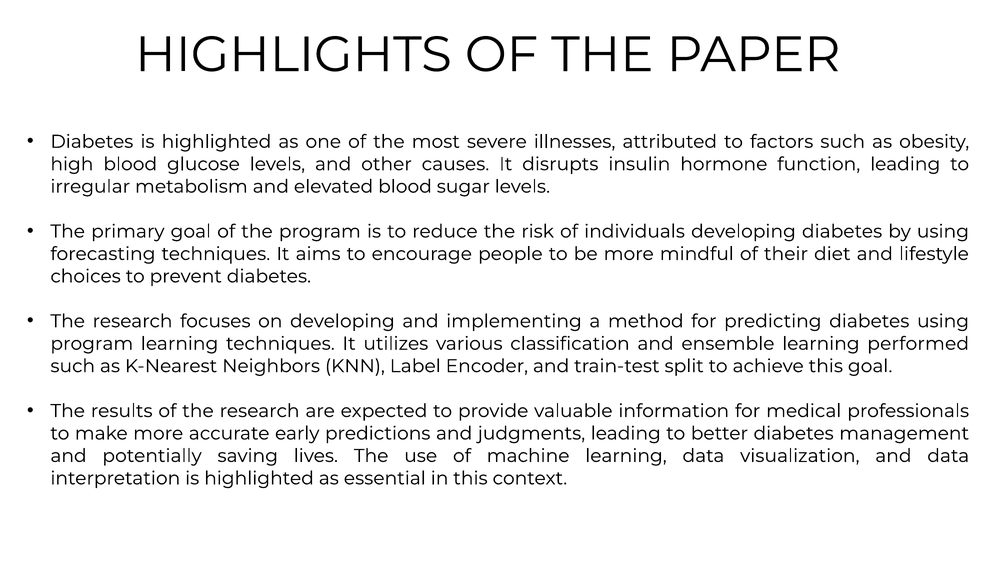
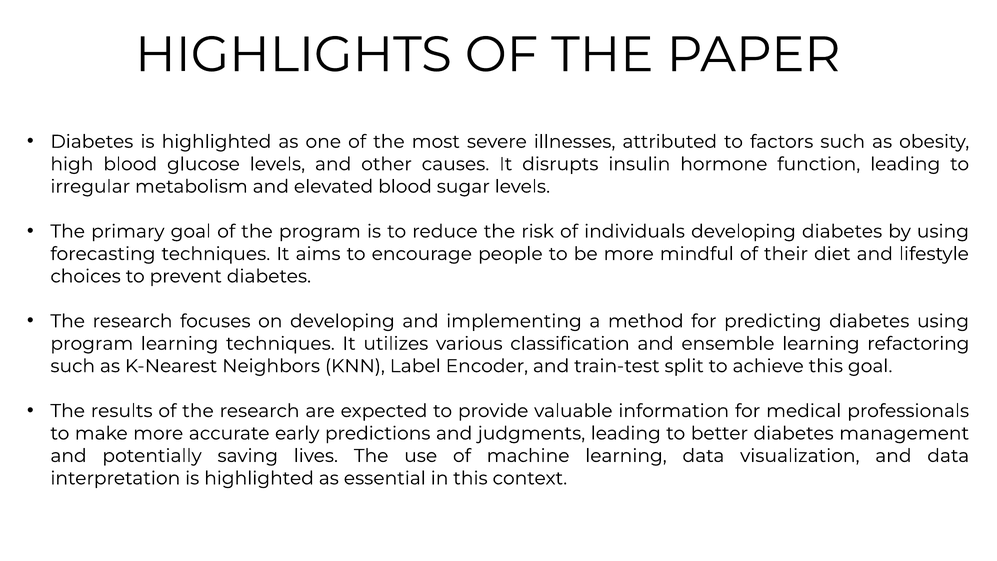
performed: performed -> refactoring
